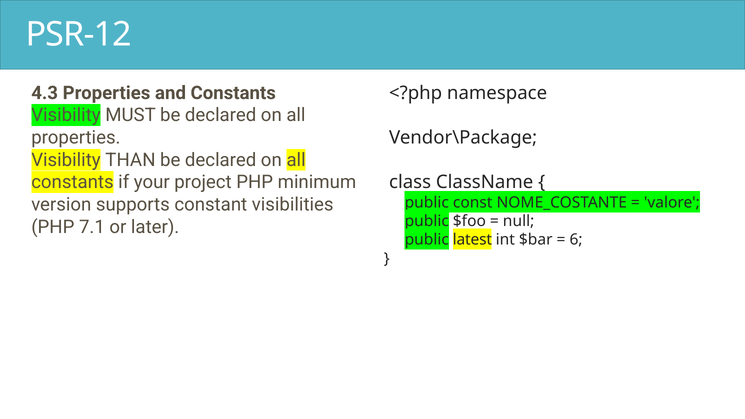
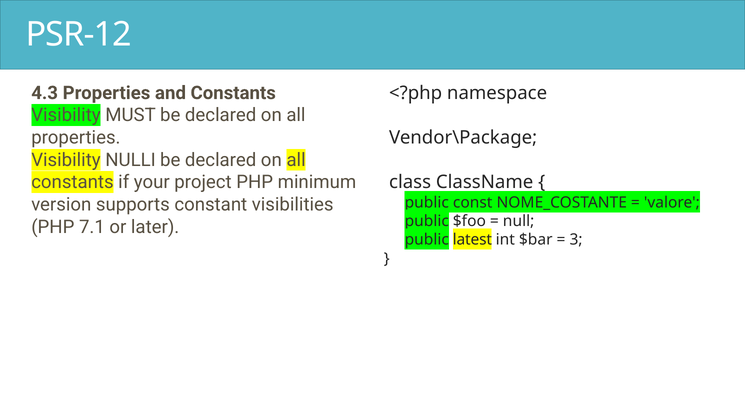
THAN: THAN -> NULLI
6: 6 -> 3
